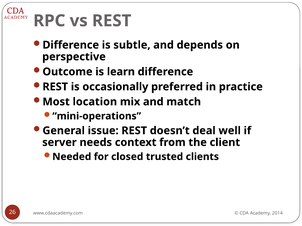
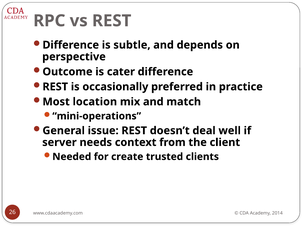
learn: learn -> cater
closed: closed -> create
